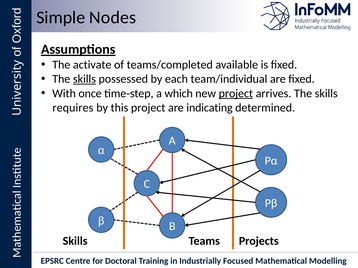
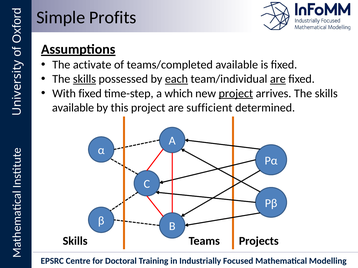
Nodes: Nodes -> Profits
each underline: none -> present
are at (278, 79) underline: none -> present
With once: once -> fixed
requires at (73, 108): requires -> available
indicating: indicating -> sufficient
